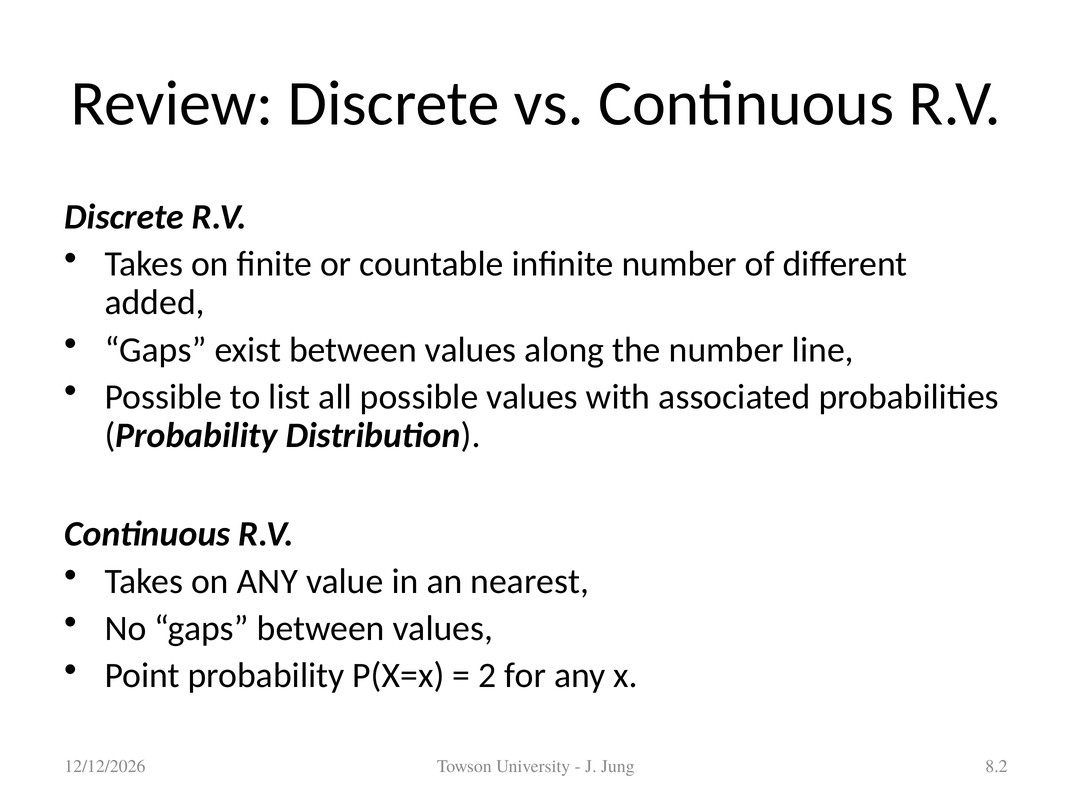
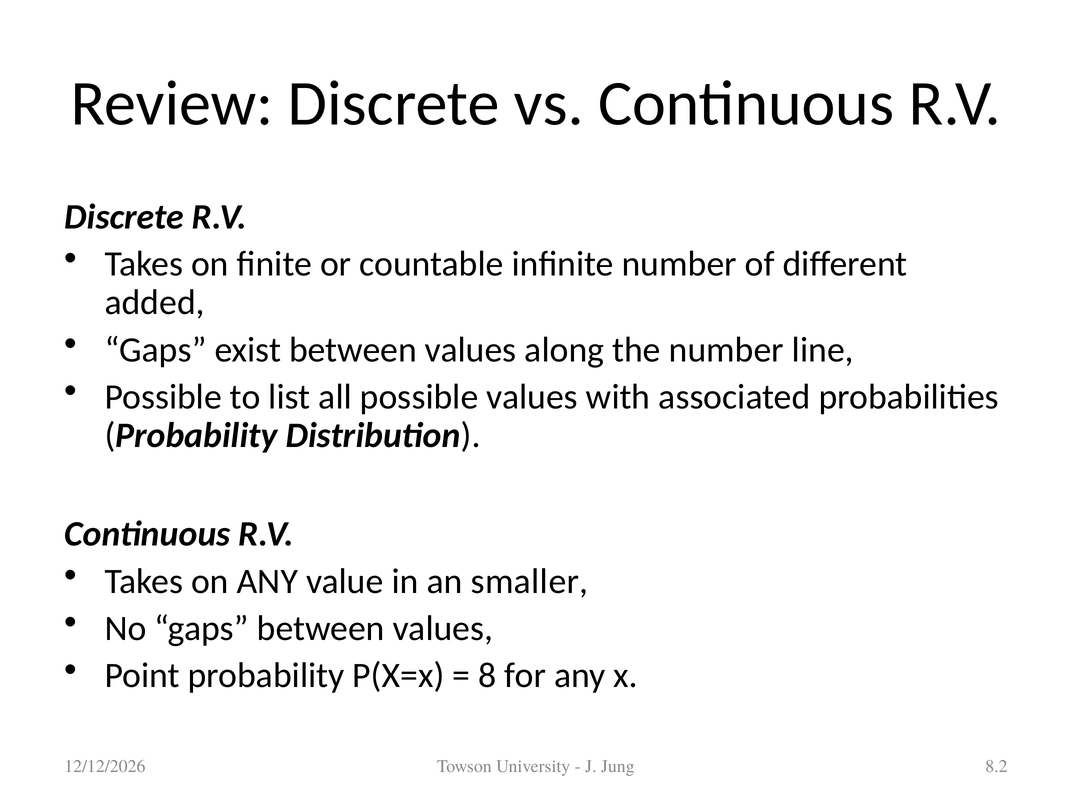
nearest: nearest -> smaller
2: 2 -> 8
